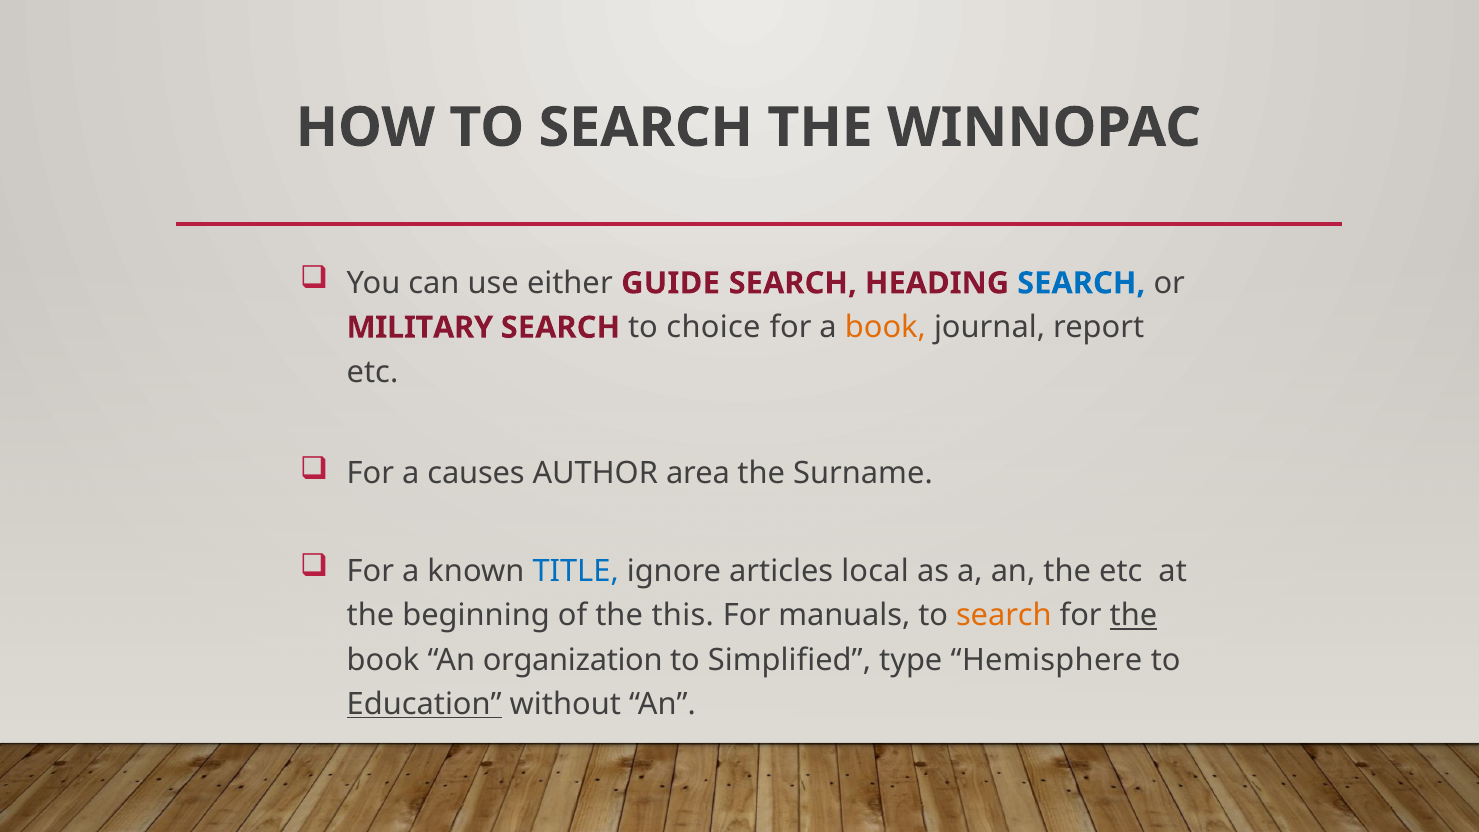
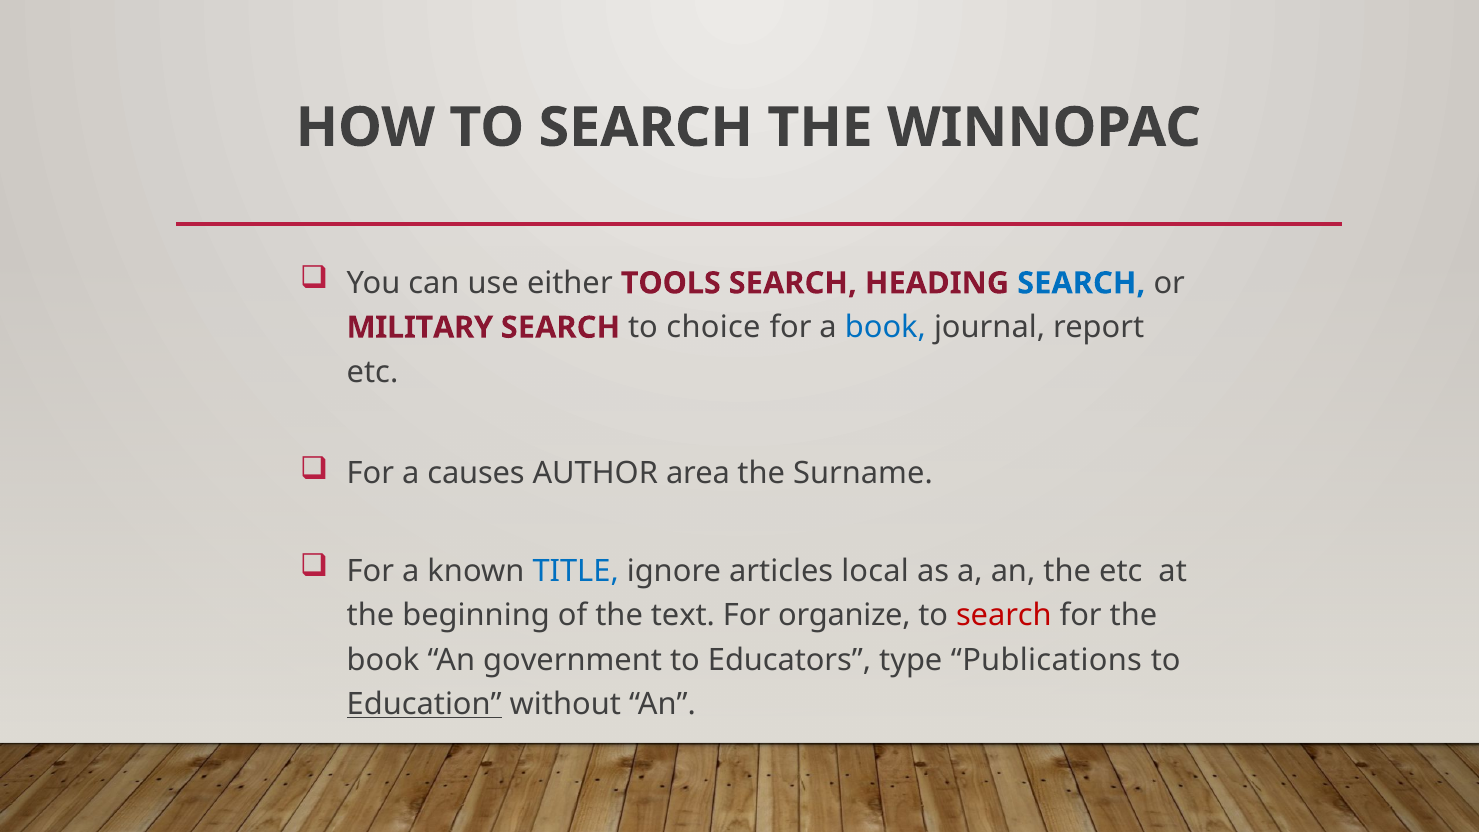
GUIDE: GUIDE -> TOOLS
book at (885, 328) colour: orange -> blue
this: this -> text
manuals: manuals -> organize
search at (1004, 615) colour: orange -> red
the at (1133, 615) underline: present -> none
organization: organization -> government
Simplified: Simplified -> Educators
Hemisphere: Hemisphere -> Publications
